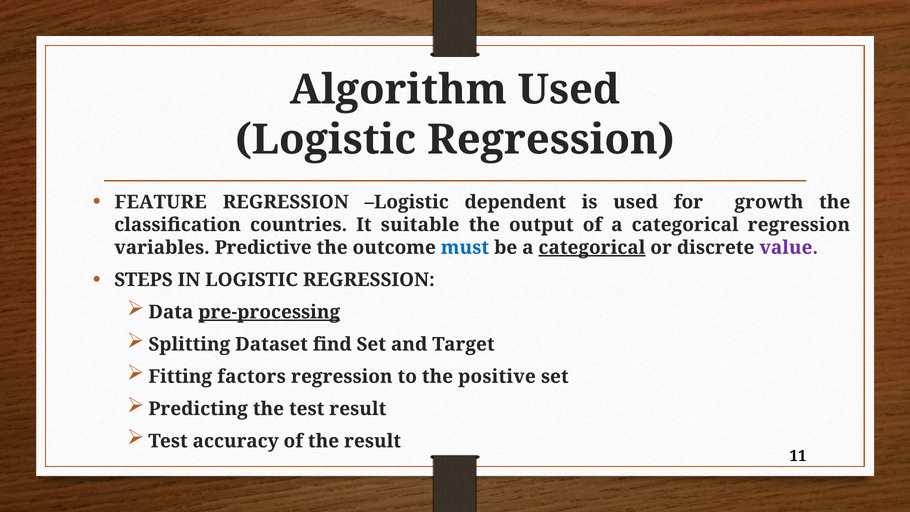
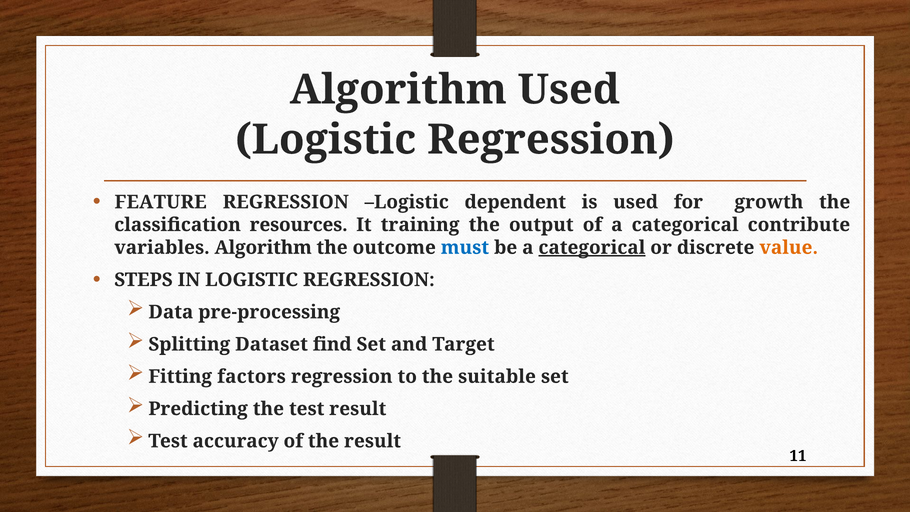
countries: countries -> resources
suitable: suitable -> training
categorical regression: regression -> contribute
variables Predictive: Predictive -> Algorithm
value colour: purple -> orange
pre-processing underline: present -> none
positive: positive -> suitable
